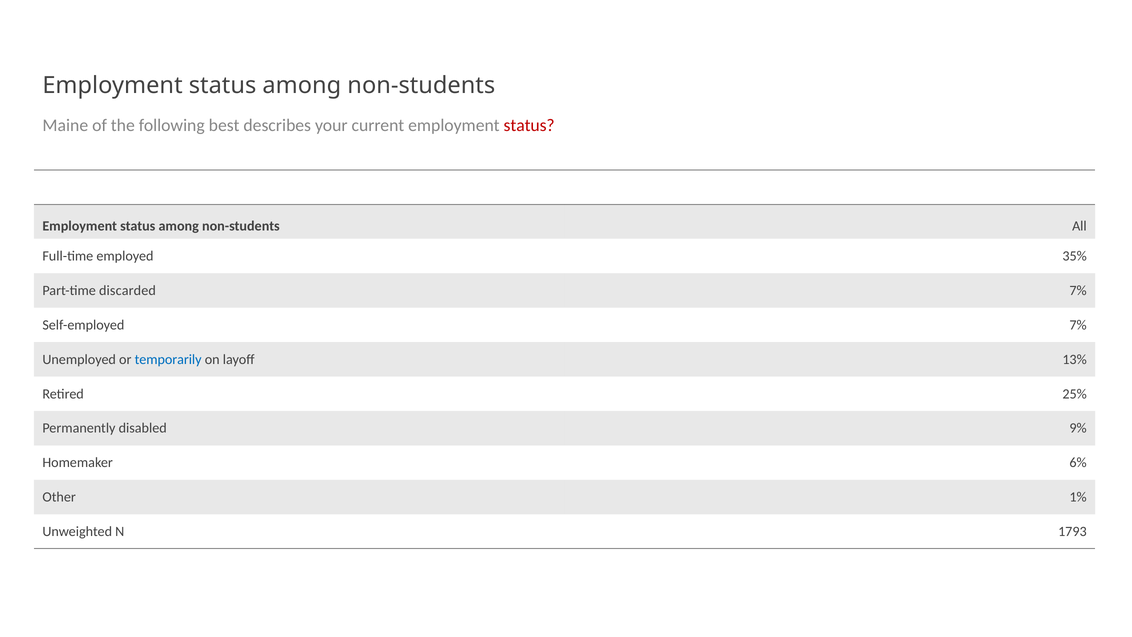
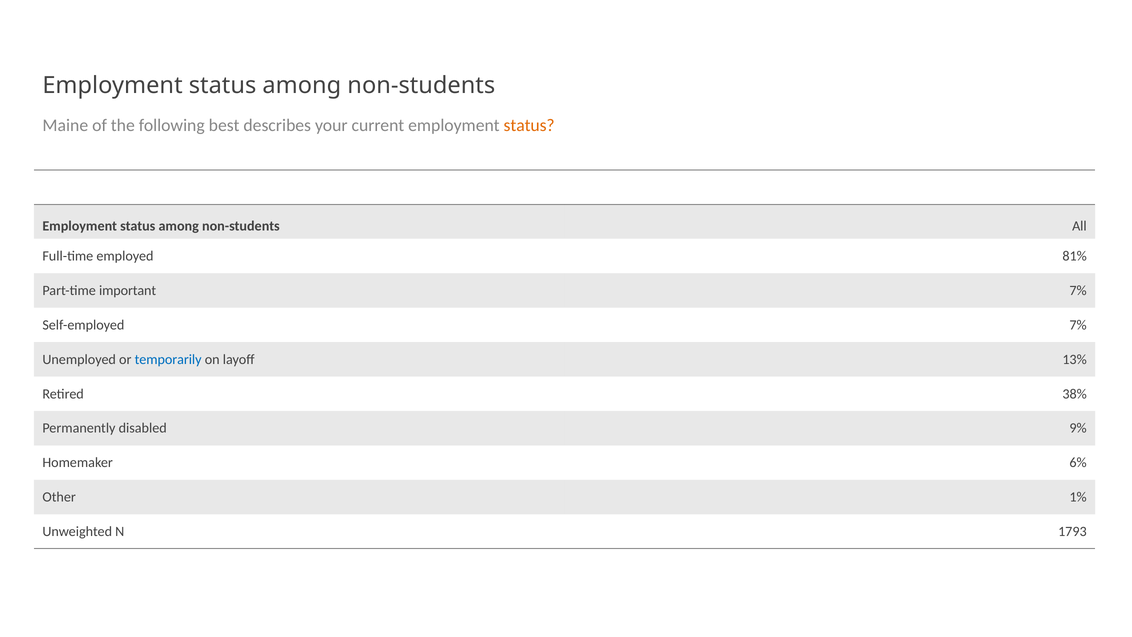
status at (529, 125) colour: red -> orange
35%: 35% -> 81%
discarded: discarded -> important
25%: 25% -> 38%
